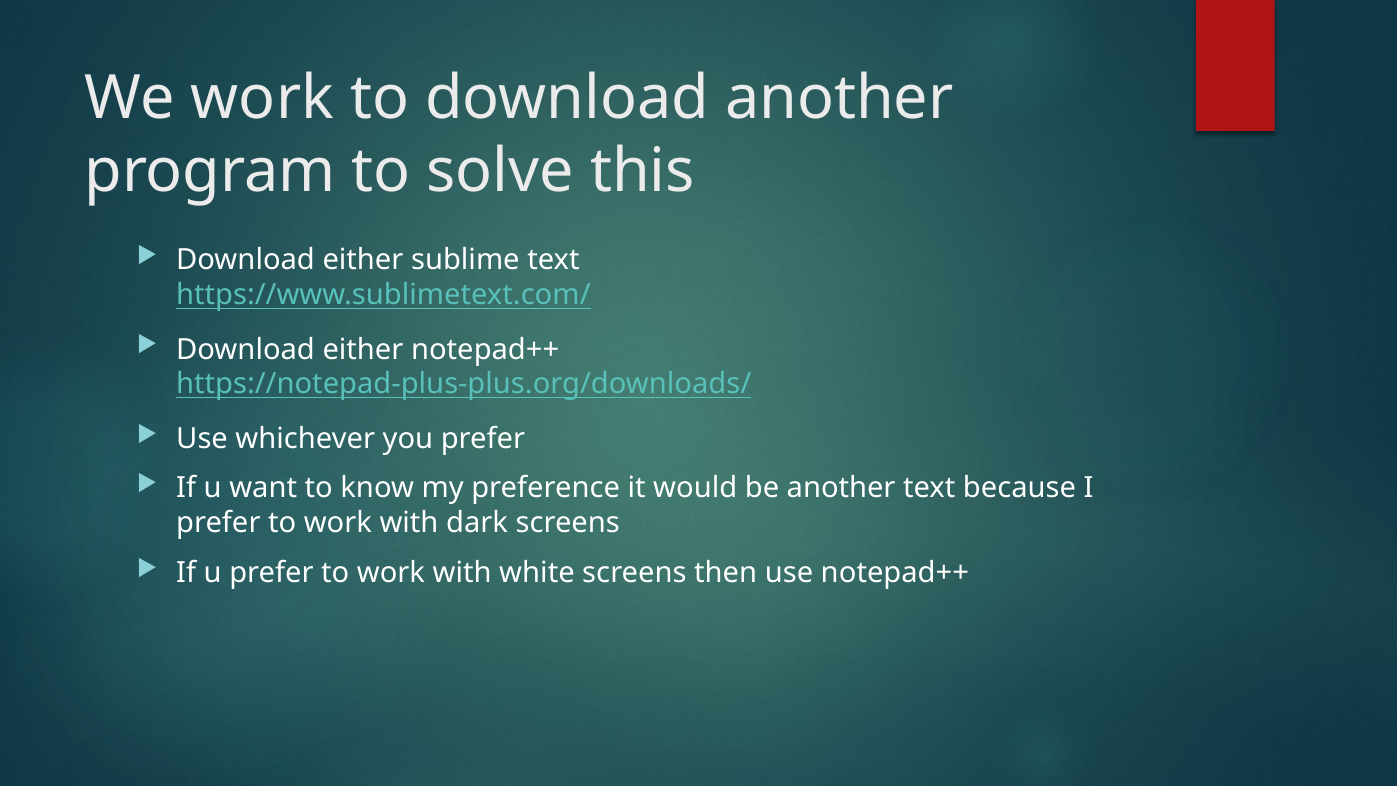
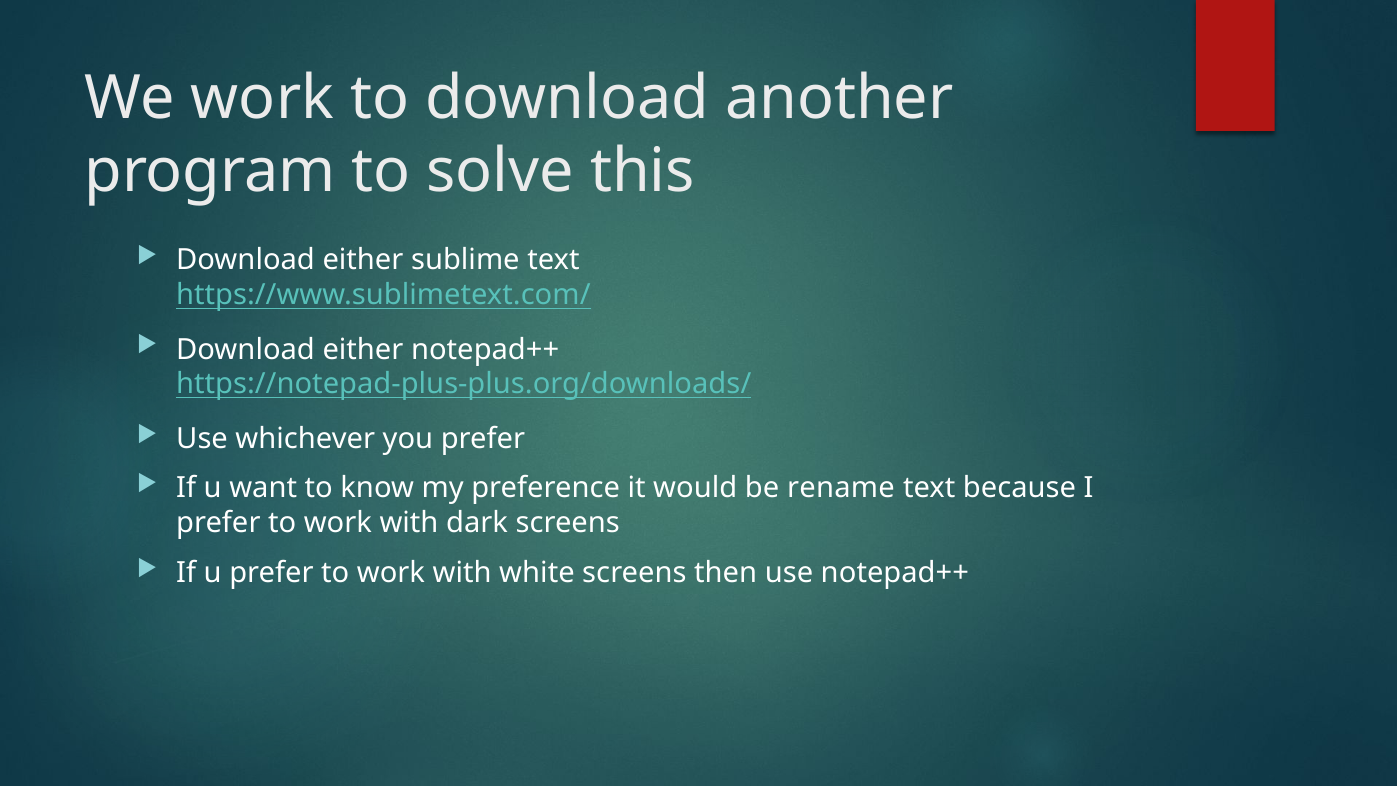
be another: another -> rename
